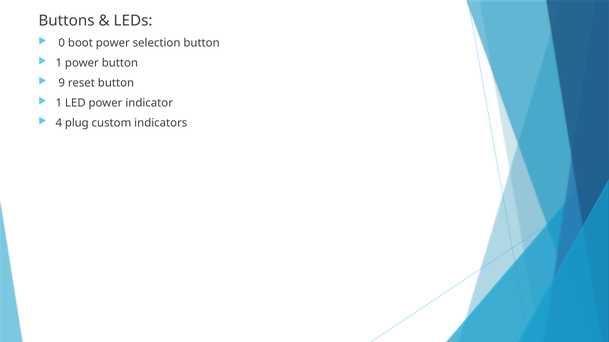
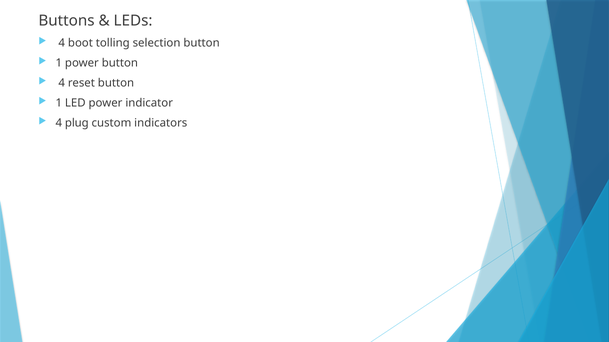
0 at (62, 43): 0 -> 4
boot power: power -> tolling
9 at (62, 83): 9 -> 4
